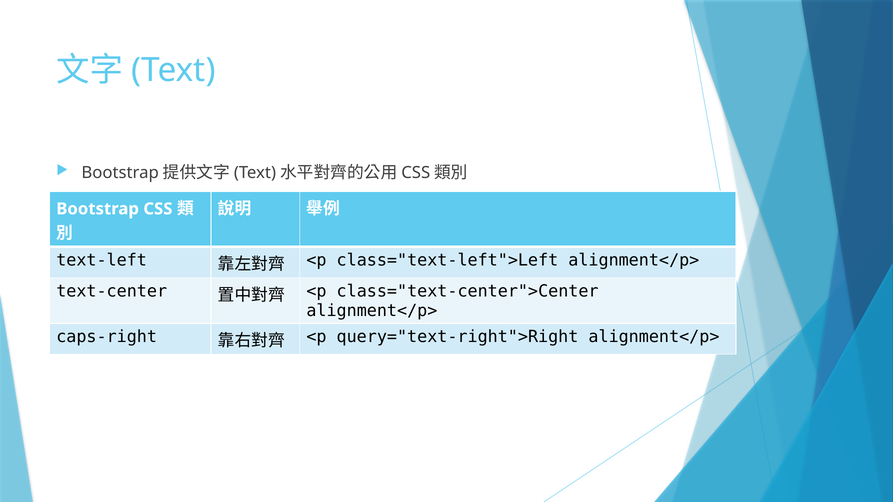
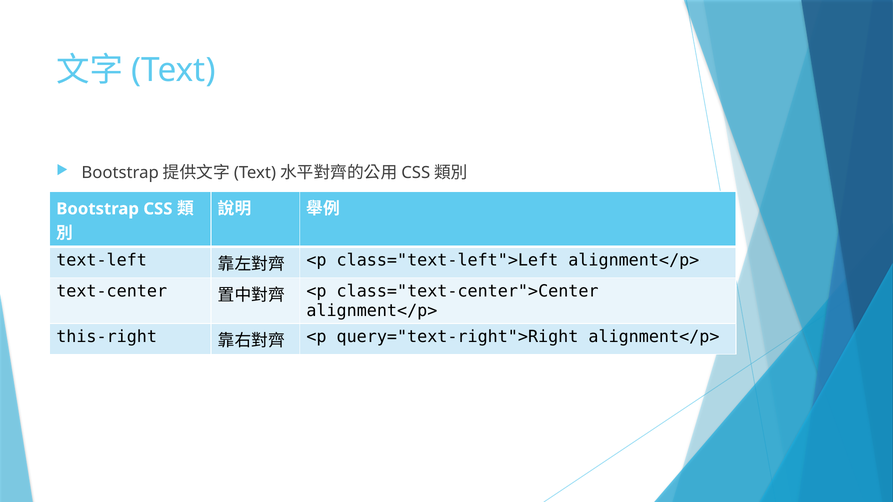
caps-right: caps-right -> this-right
